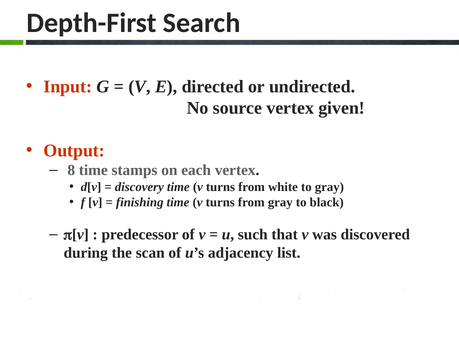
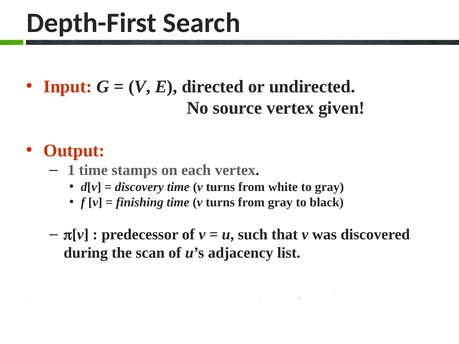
8: 8 -> 1
